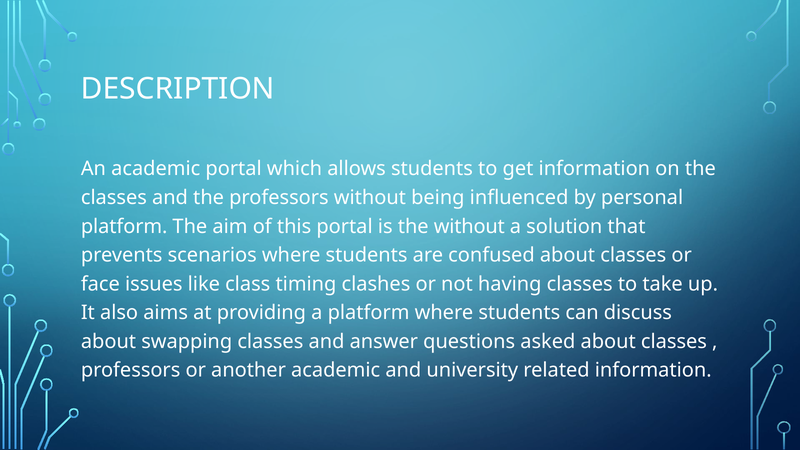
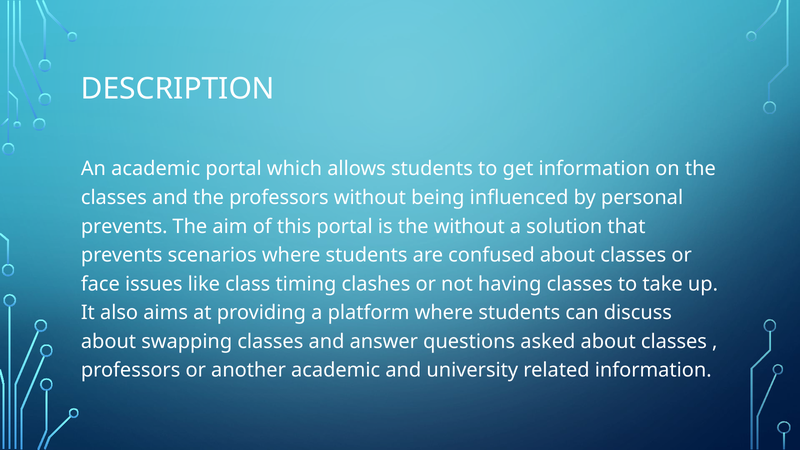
platform at (124, 226): platform -> prevents
